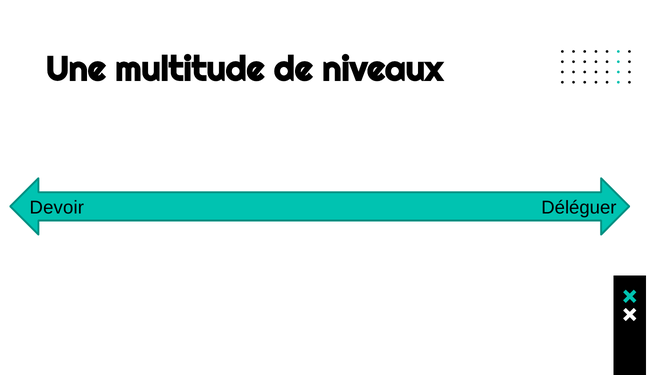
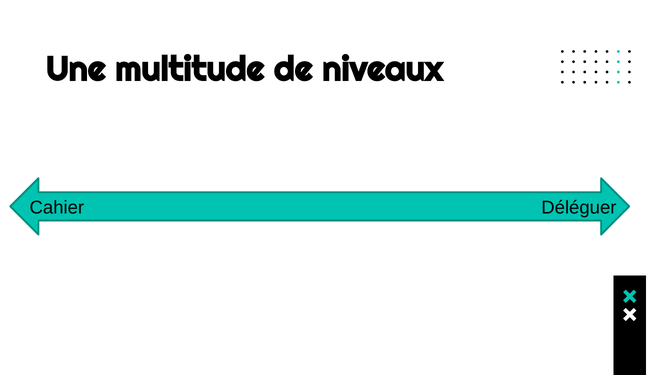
Devoir: Devoir -> Cahier
